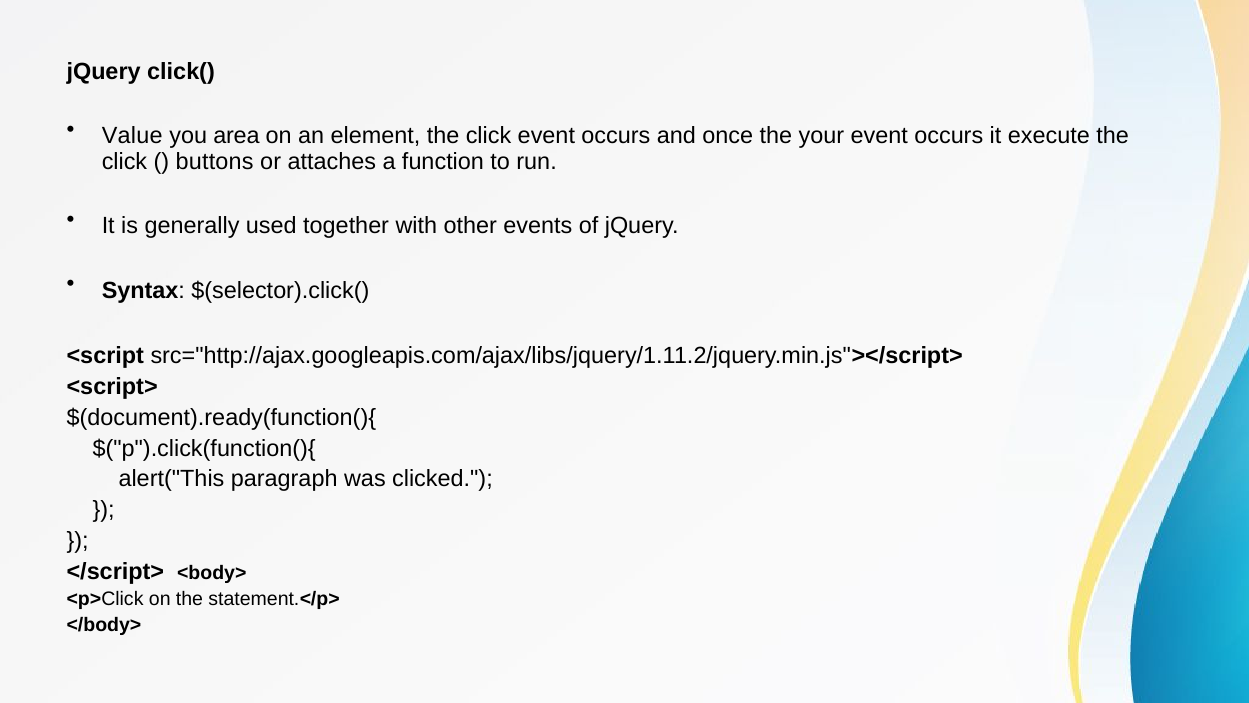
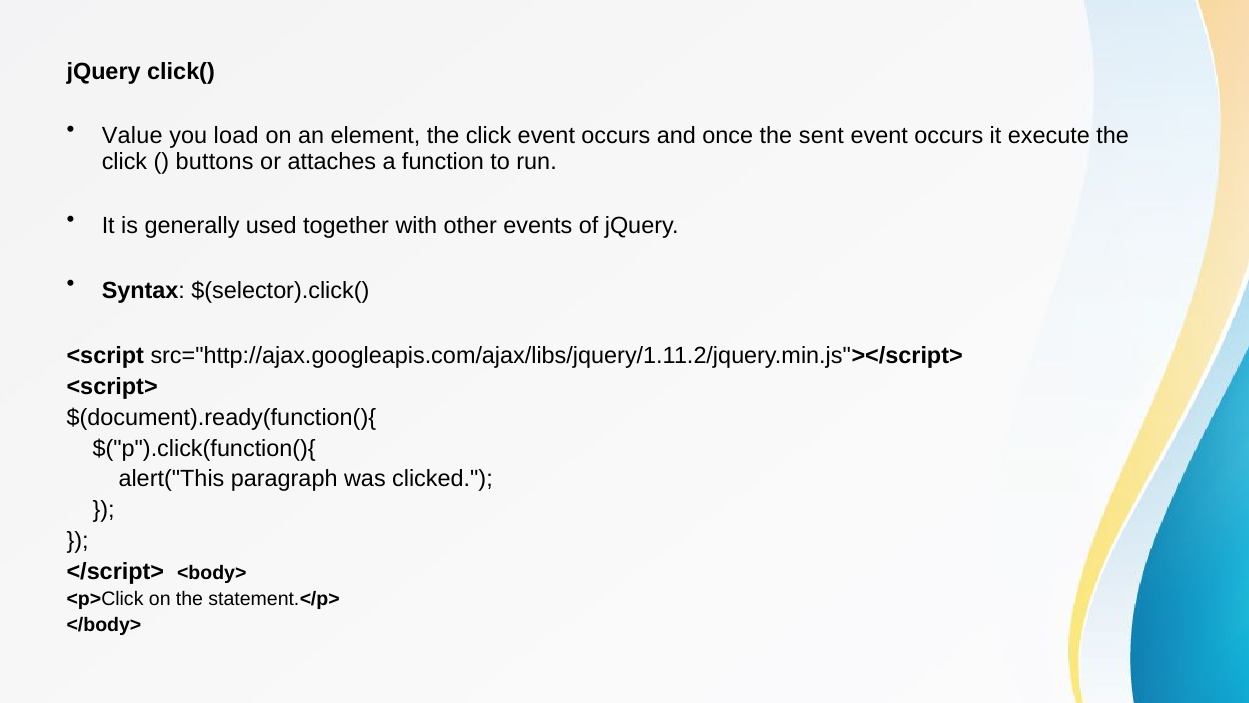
area: area -> load
your: your -> sent
